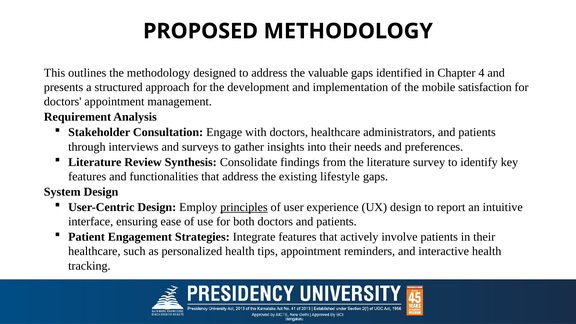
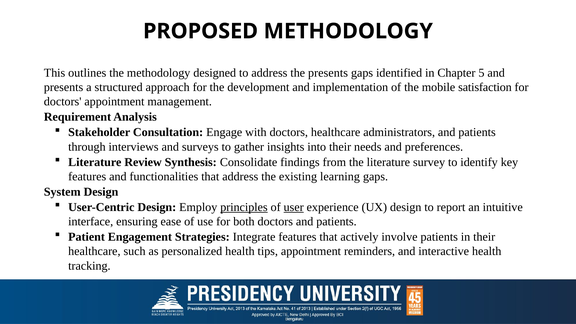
the valuable: valuable -> presents
4: 4 -> 5
lifestyle: lifestyle -> learning
user underline: none -> present
